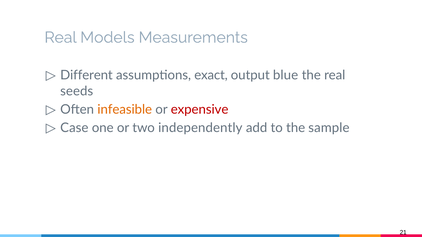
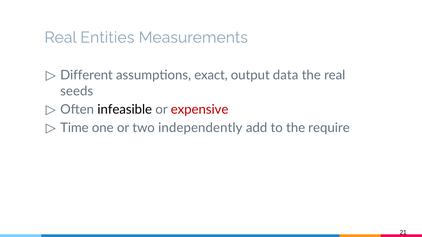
Models: Models -> Entities
blue: blue -> data
infeasible colour: orange -> black
Case: Case -> Time
sample: sample -> require
